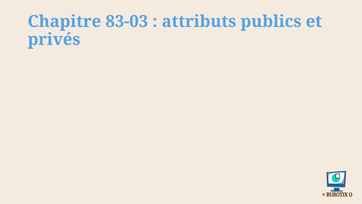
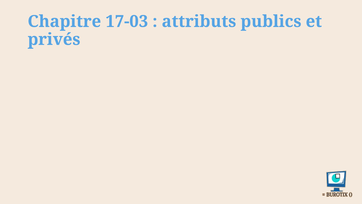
83-03: 83-03 -> 17-03
